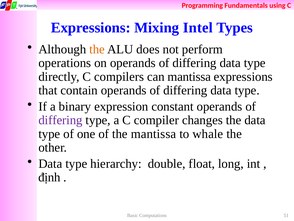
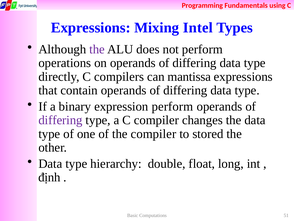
the at (97, 49) colour: orange -> purple
expression constant: constant -> perform
the mantissa: mantissa -> compiler
whale: whale -> stored
